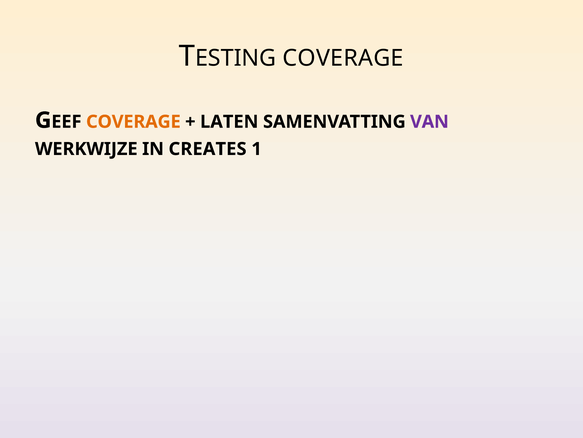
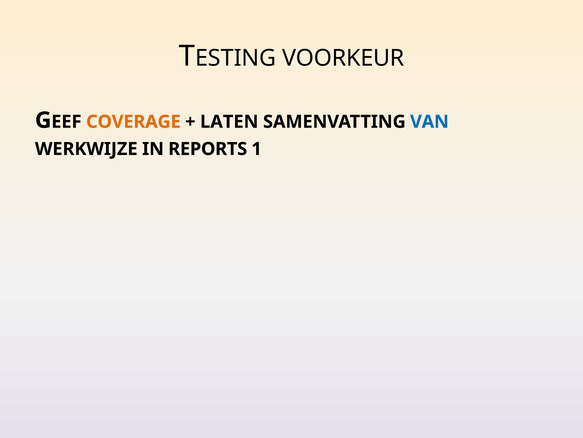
COVERAGE at (343, 58): COVERAGE -> VOORKEUR
VAN colour: purple -> blue
CREATES: CREATES -> REPORTS
